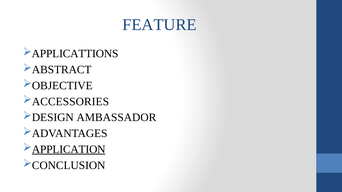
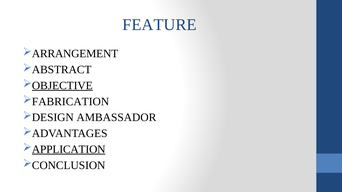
APPLICATTIONS: APPLICATTIONS -> ARRANGEMENT
OBJECTIVE underline: none -> present
ACCESSORIES: ACCESSORIES -> FABRICATION
